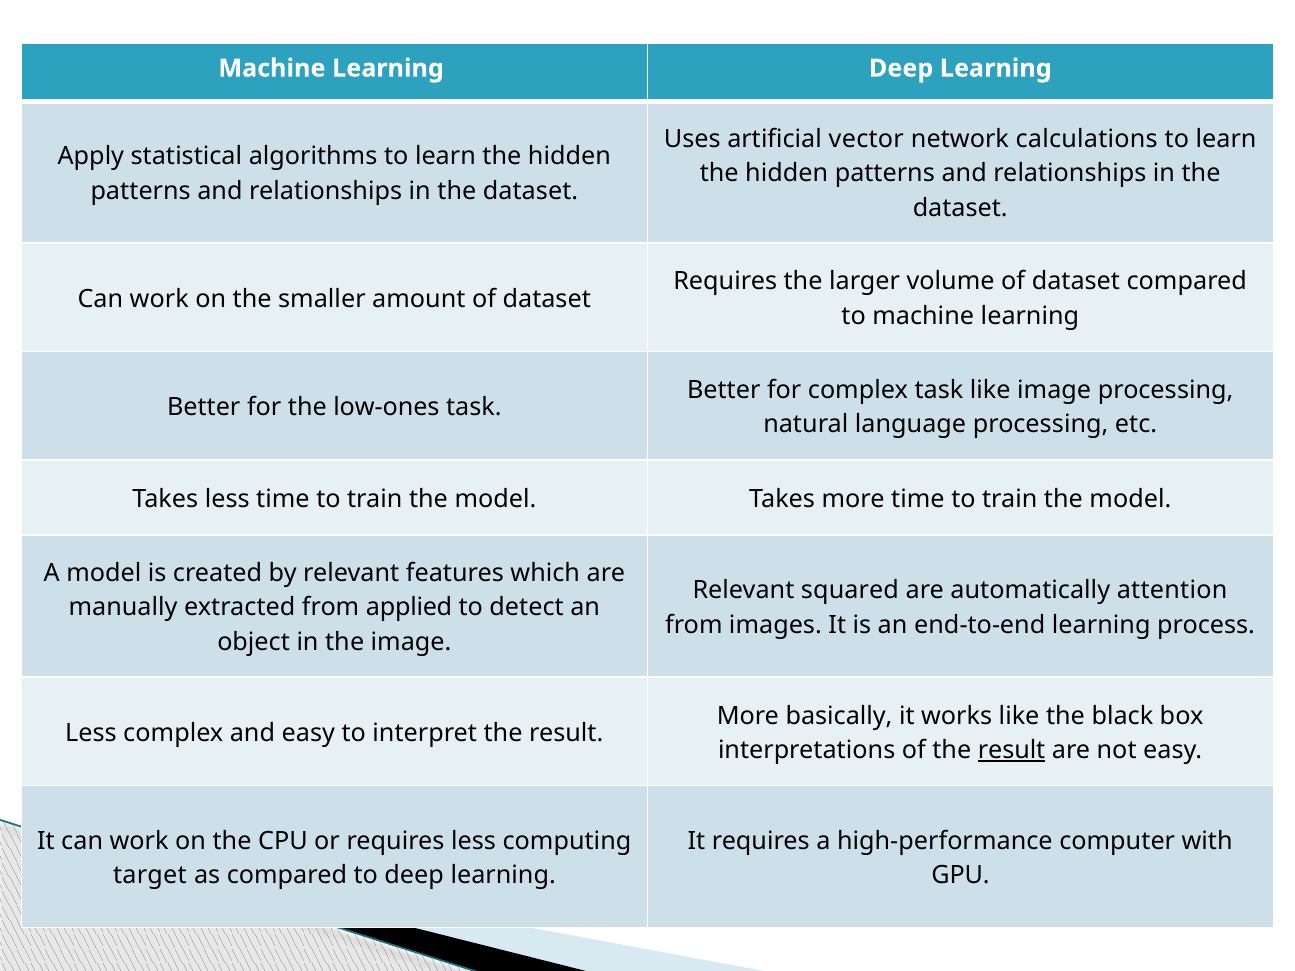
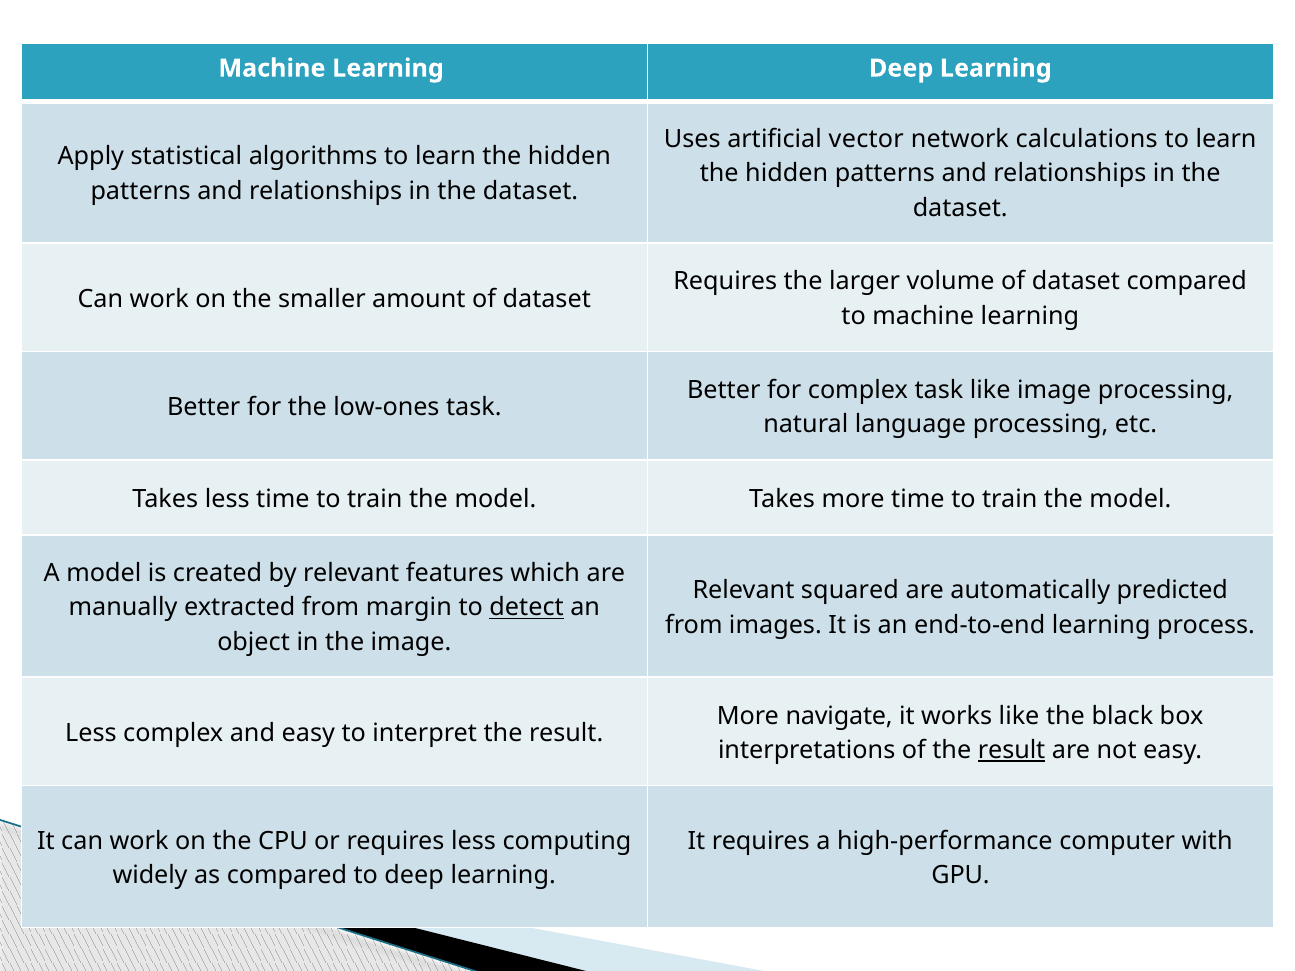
attention: attention -> predicted
applied: applied -> margin
detect underline: none -> present
basically: basically -> navigate
target: target -> widely
